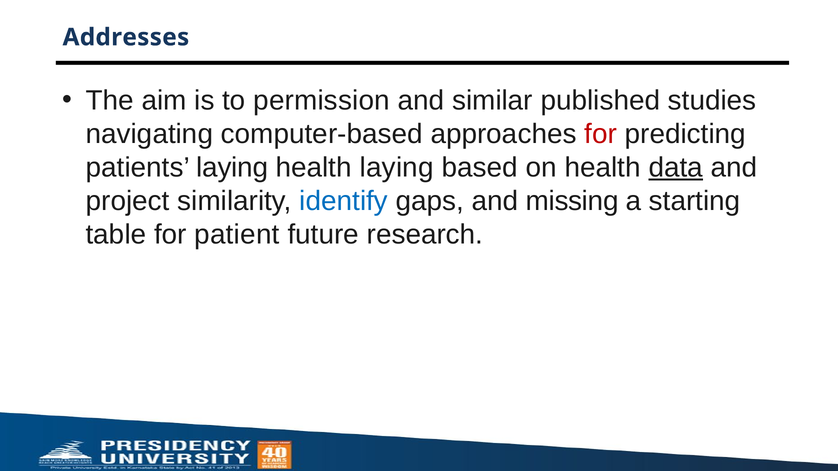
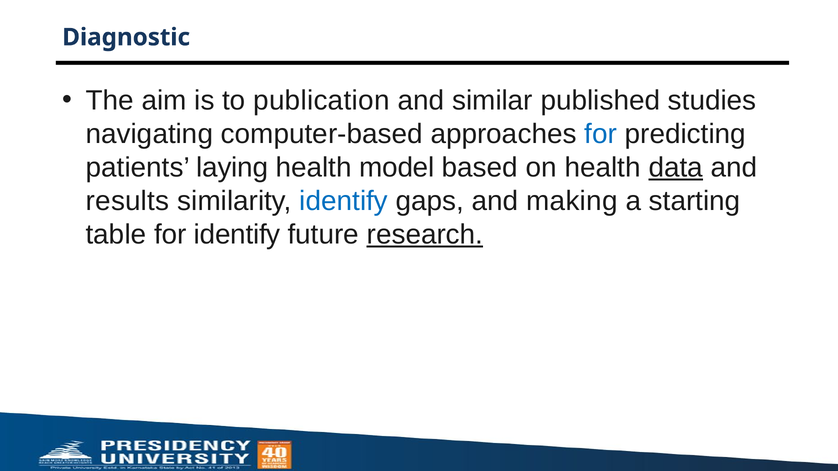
Addresses: Addresses -> Diagnostic
permission: permission -> publication
for at (601, 134) colour: red -> blue
health laying: laying -> model
project: project -> results
missing: missing -> making
for patient: patient -> identify
research underline: none -> present
